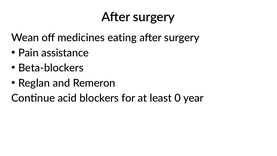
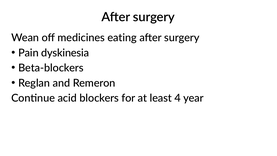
assistance: assistance -> dyskinesia
0: 0 -> 4
